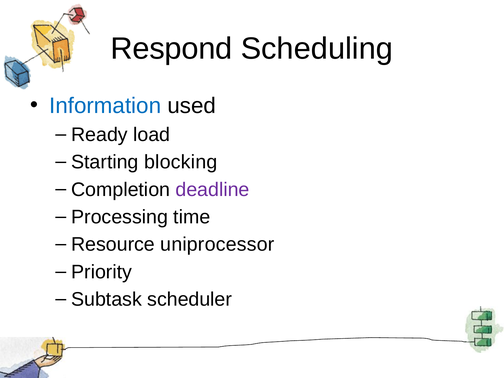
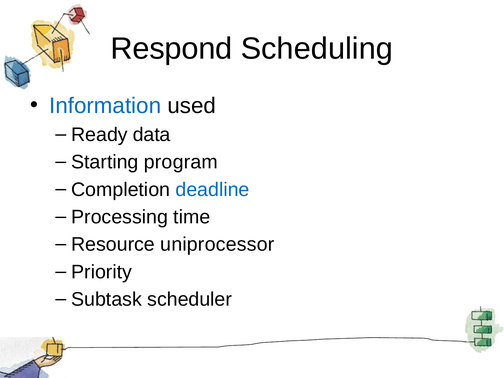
load: load -> data
blocking: blocking -> program
deadline colour: purple -> blue
